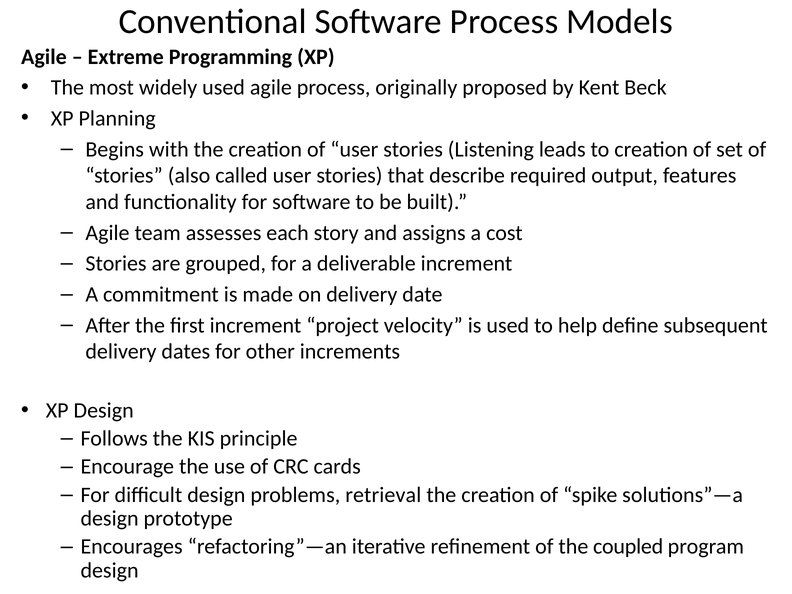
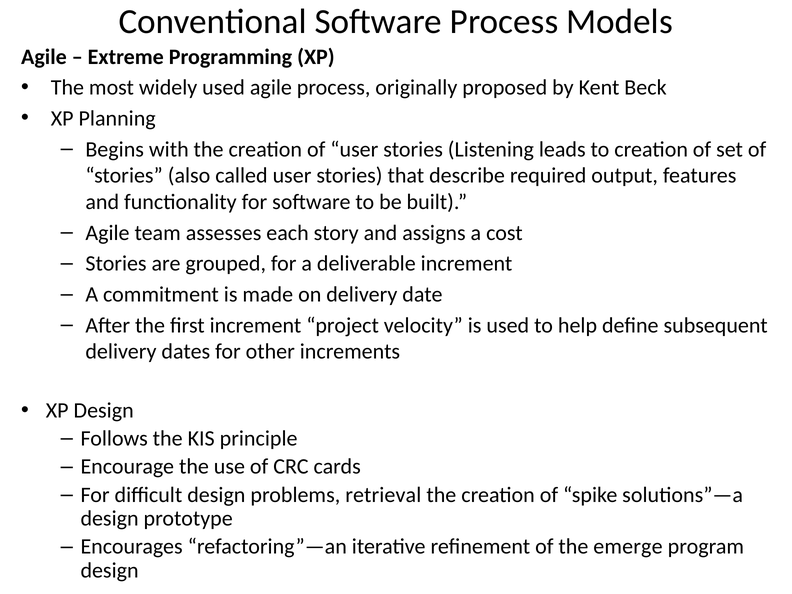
coupled: coupled -> emerge
